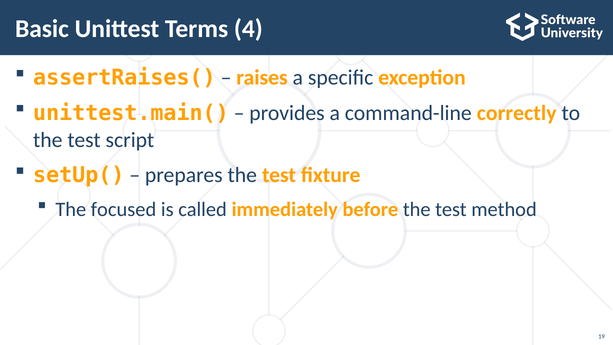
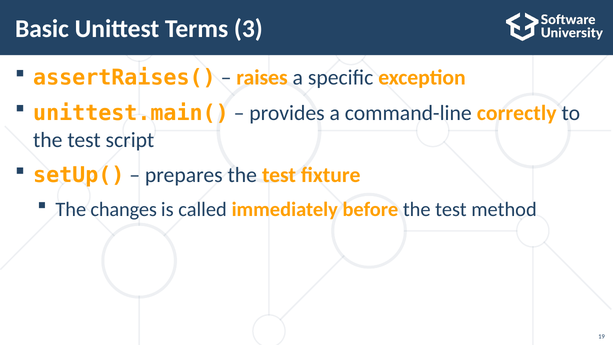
4: 4 -> 3
focused: focused -> changes
